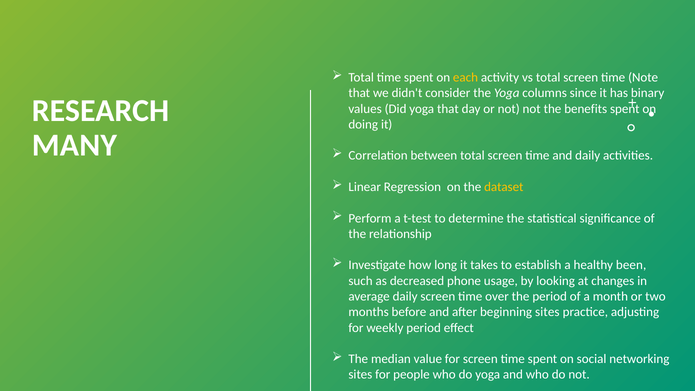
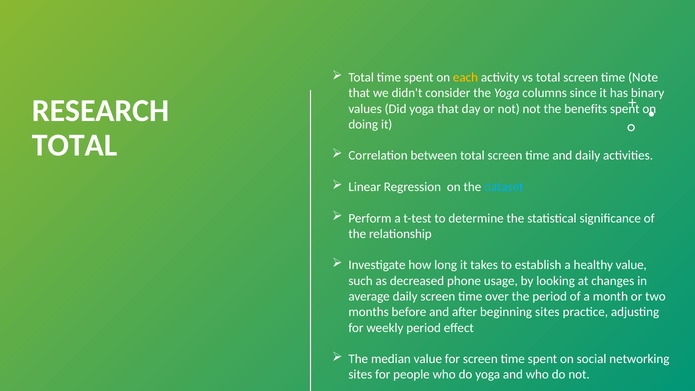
MANY at (74, 145): MANY -> TOTAL
dataset colour: yellow -> light blue
healthy been: been -> value
